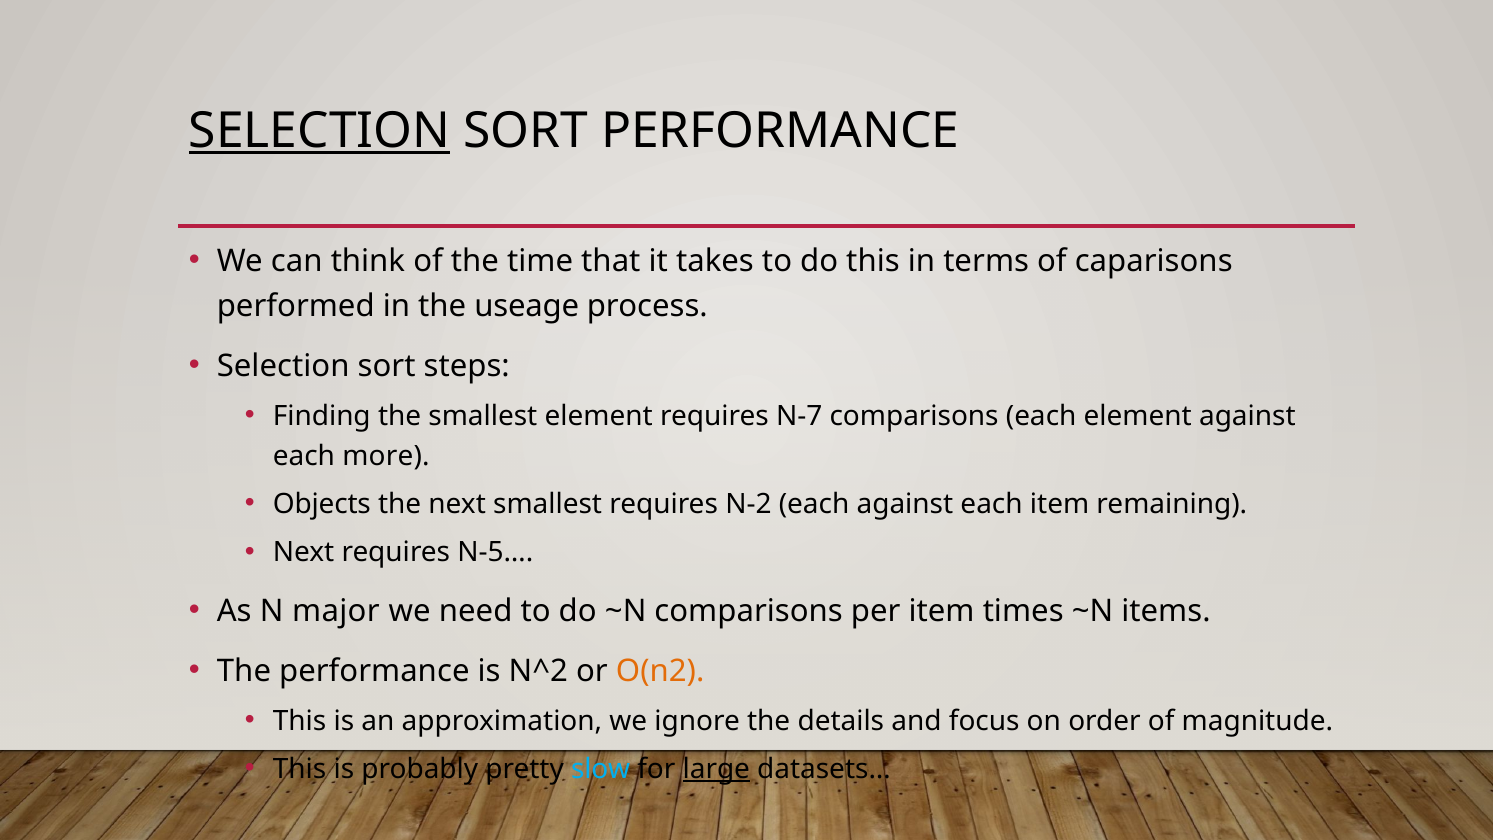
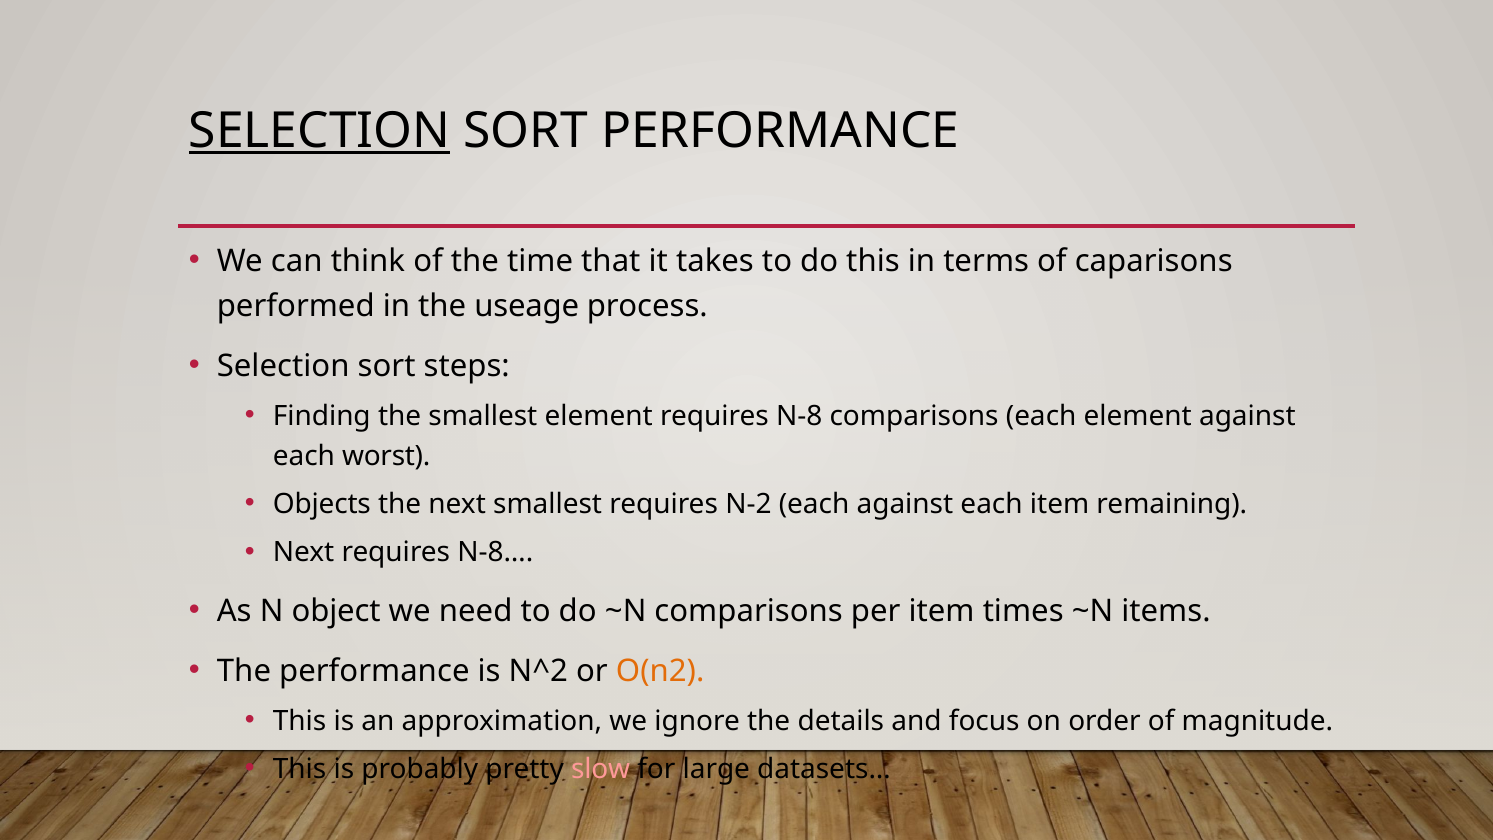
N-7: N-7 -> N-8
more: more -> worst
N-5…: N-5… -> N-8…
major: major -> object
slow colour: light blue -> pink
large underline: present -> none
